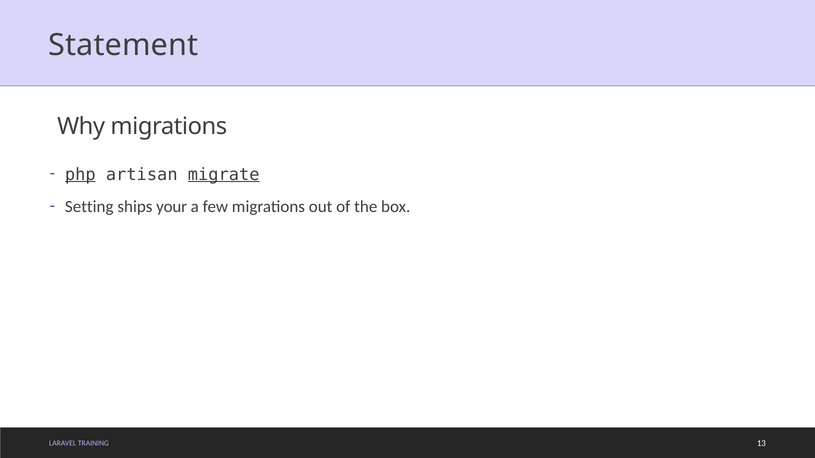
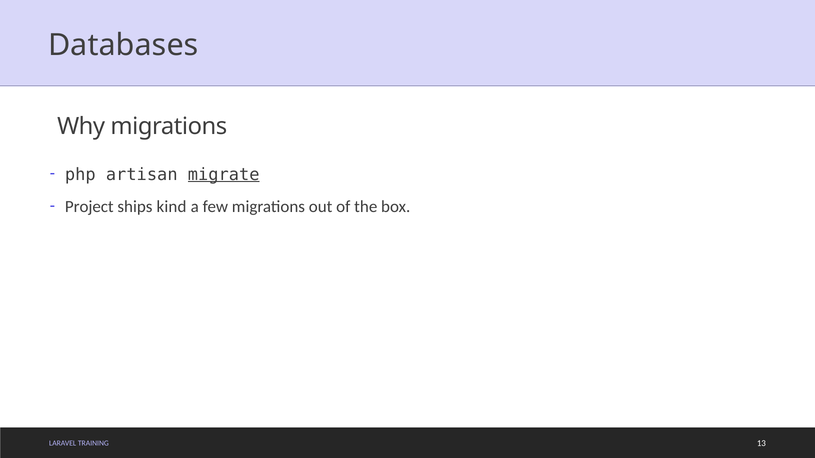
Statement: Statement -> Databases
php underline: present -> none
Setting: Setting -> Project
your: your -> kind
